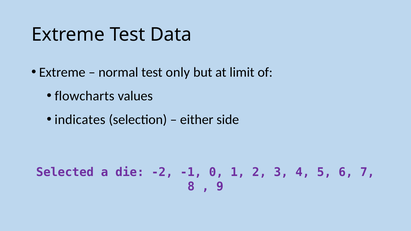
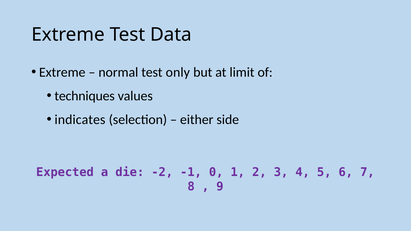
flowcharts: flowcharts -> techniques
Selected: Selected -> Expected
